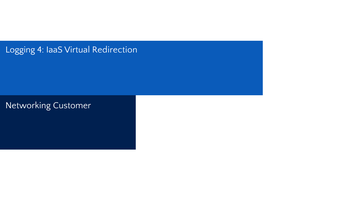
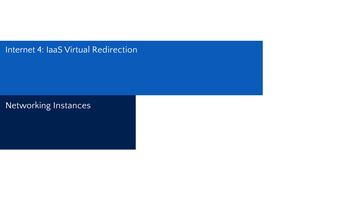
Logging: Logging -> Internet
Customer: Customer -> Instances
